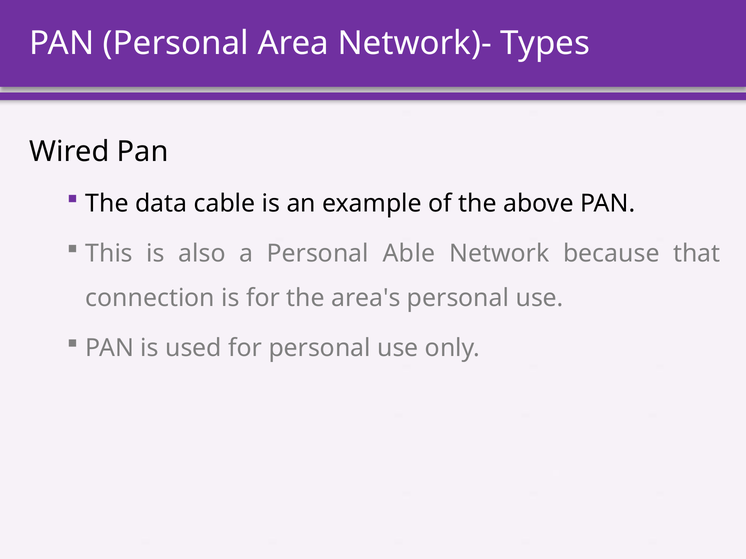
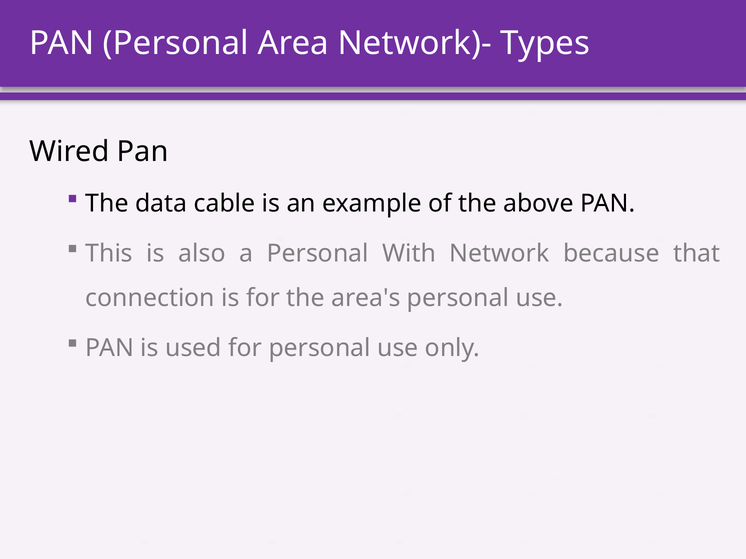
Able: Able -> With
